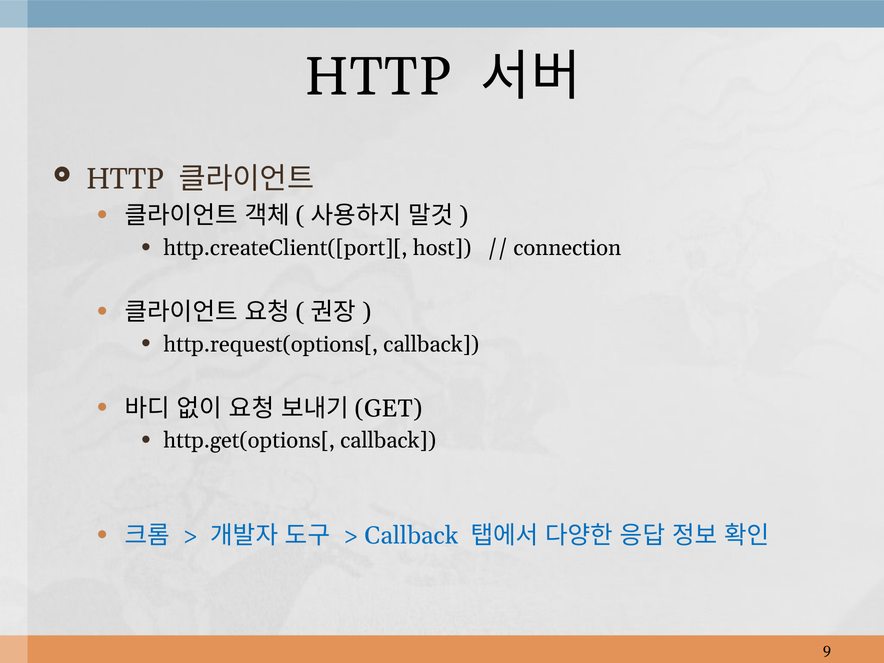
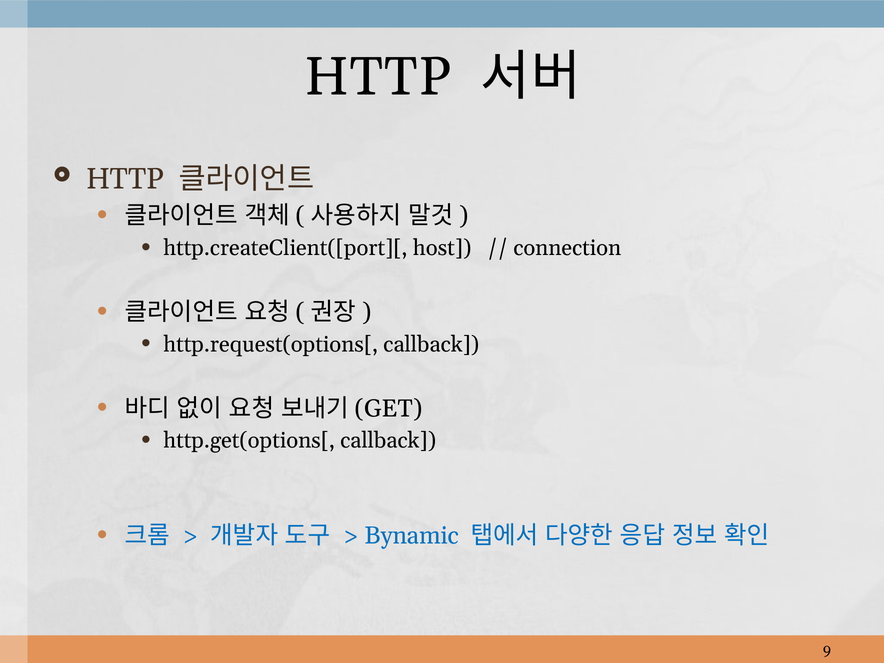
Callback at (412, 536): Callback -> Bynamic
